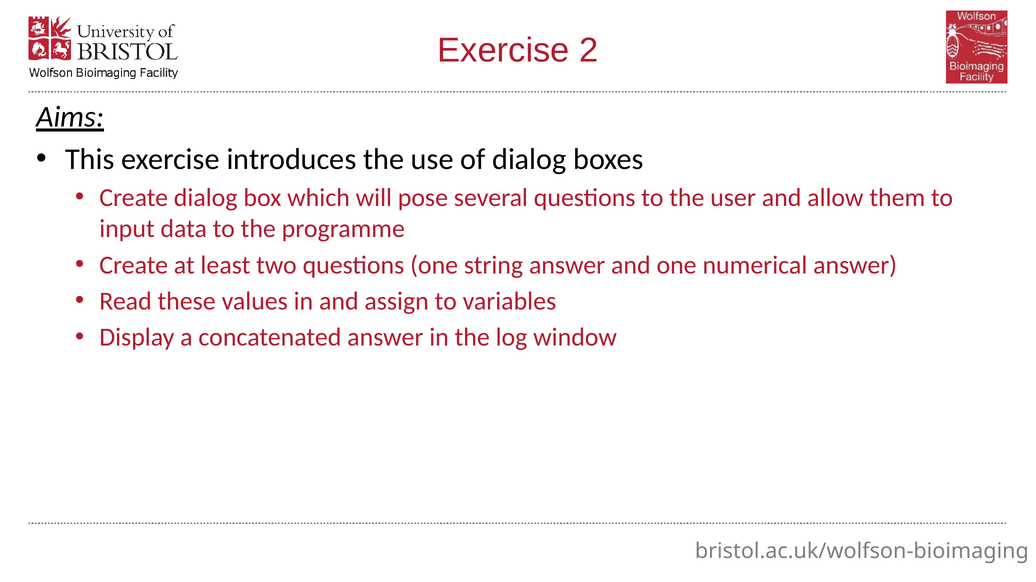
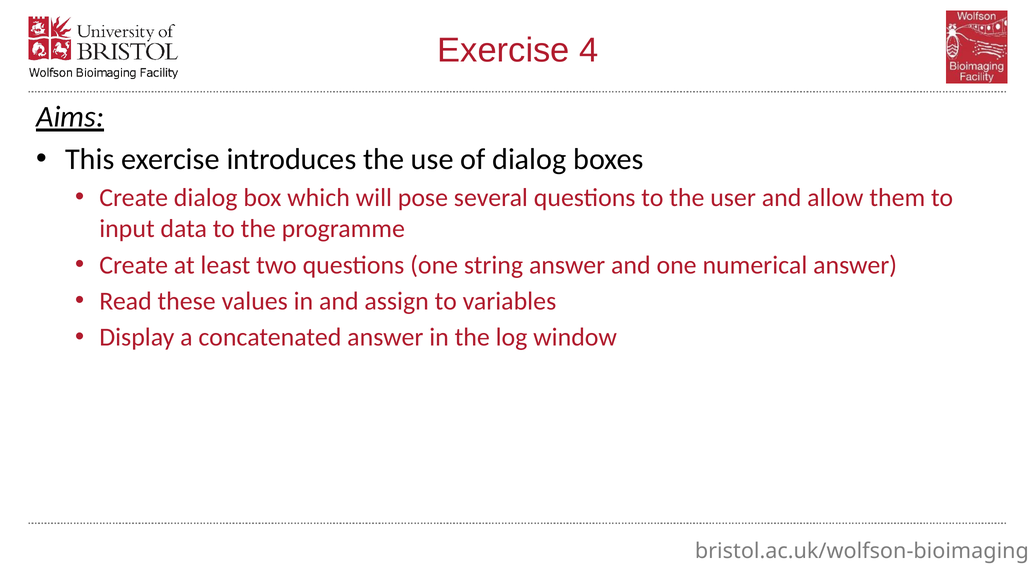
2: 2 -> 4
